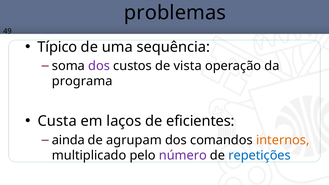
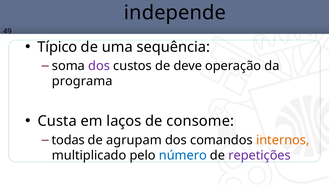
problemas: problemas -> independe
vista: vista -> deve
eficientes: eficientes -> consome
ainda: ainda -> todas
número colour: purple -> blue
repetições colour: blue -> purple
